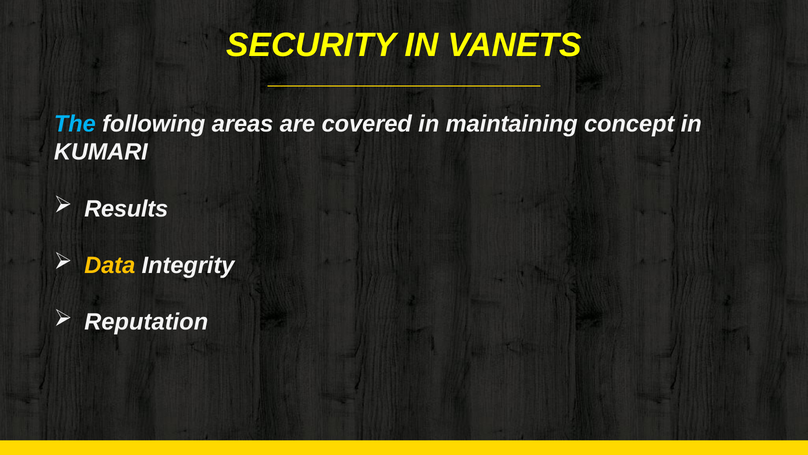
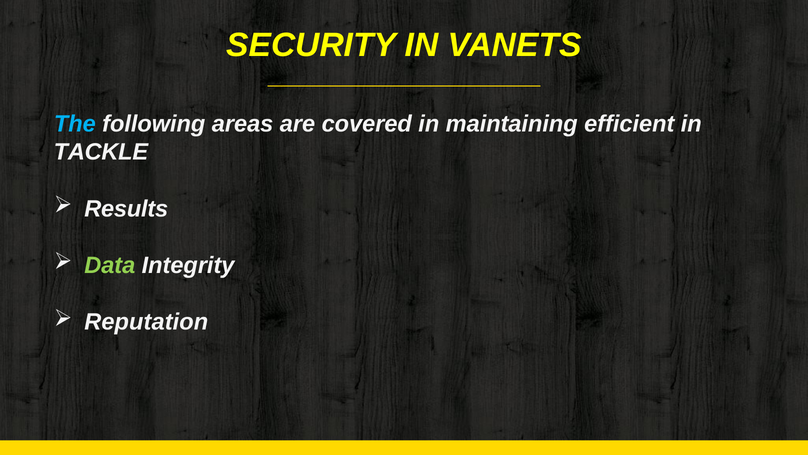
concept: concept -> efficient
KUMARI: KUMARI -> TACKLE
Data colour: yellow -> light green
